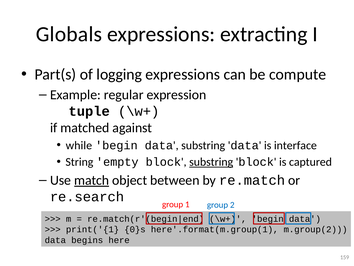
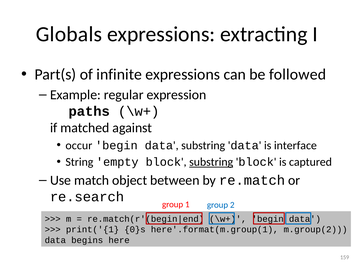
logging: logging -> infinite
compute: compute -> followed
tuple: tuple -> paths
while: while -> occur
match underline: present -> none
